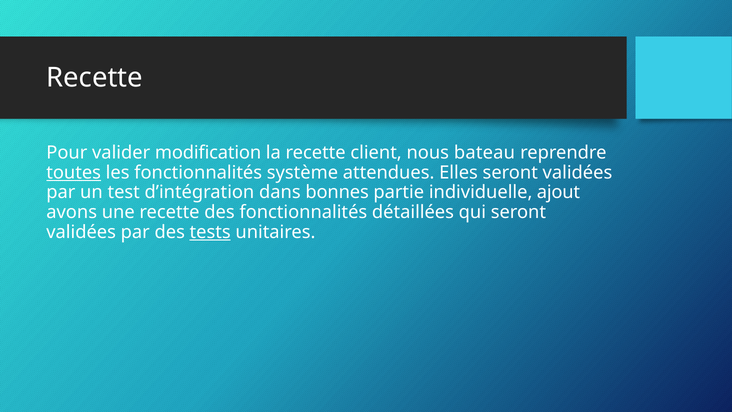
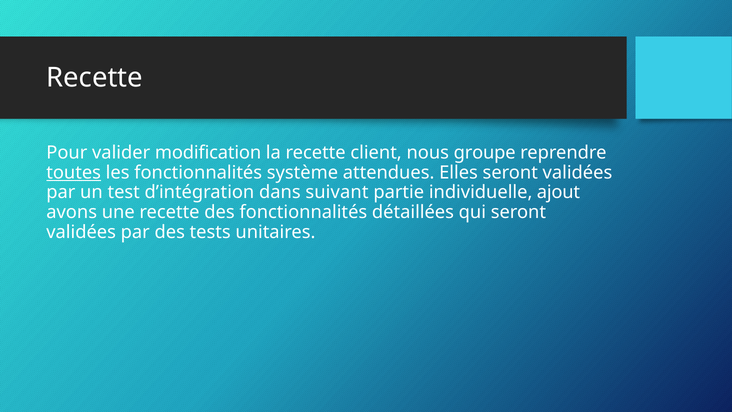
bateau: bateau -> groupe
bonnes: bonnes -> suivant
tests underline: present -> none
